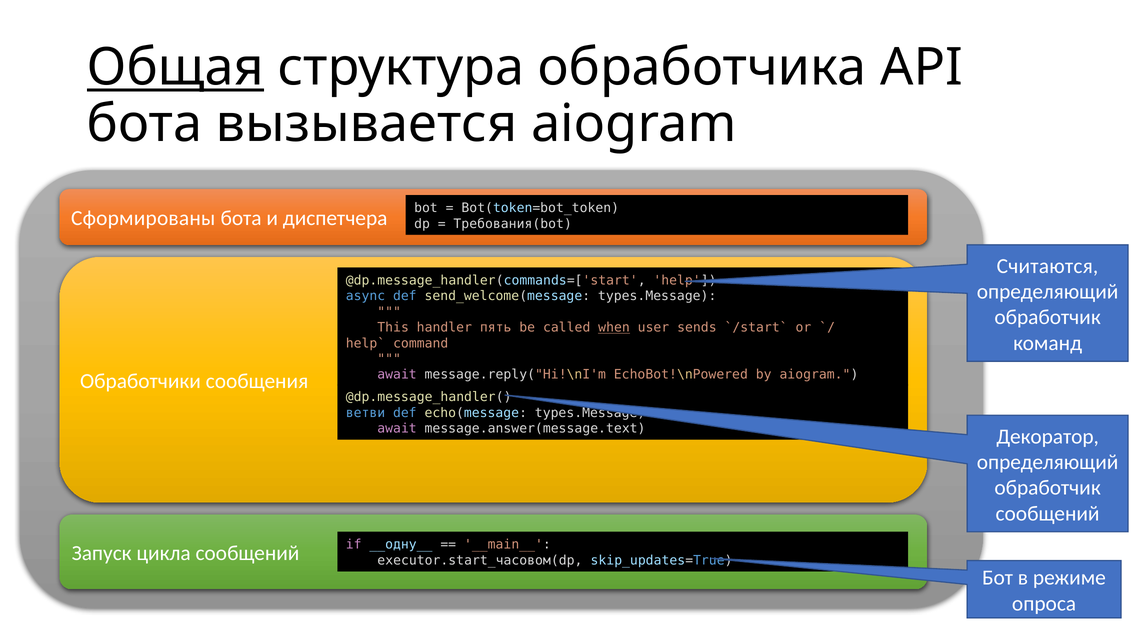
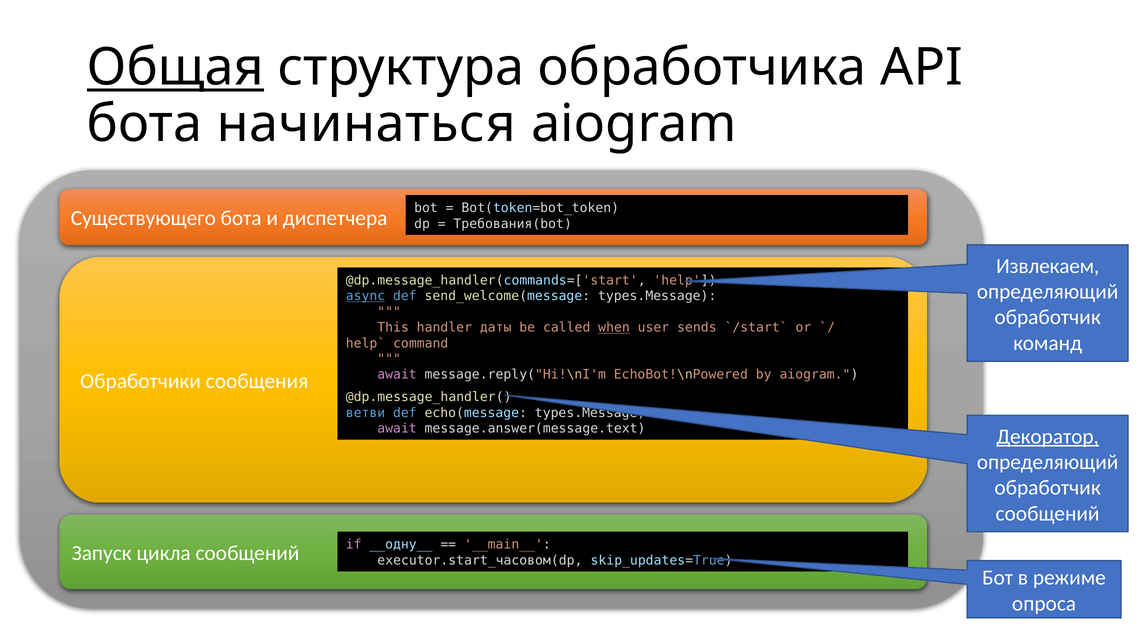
вызывается: вызывается -> начинаться
Сформированы: Сформированы -> Существующего
Считаются: Считаются -> Извлекаем
async underline: none -> present
пять: пять -> даты
Декоратор underline: none -> present
